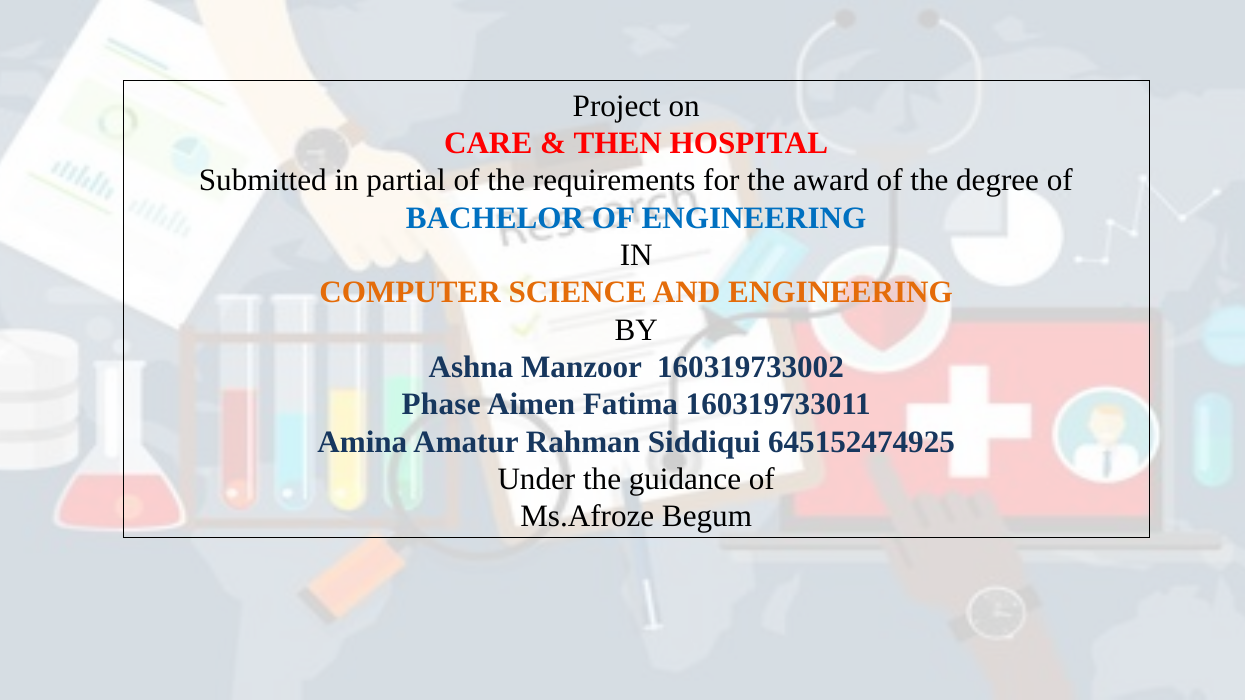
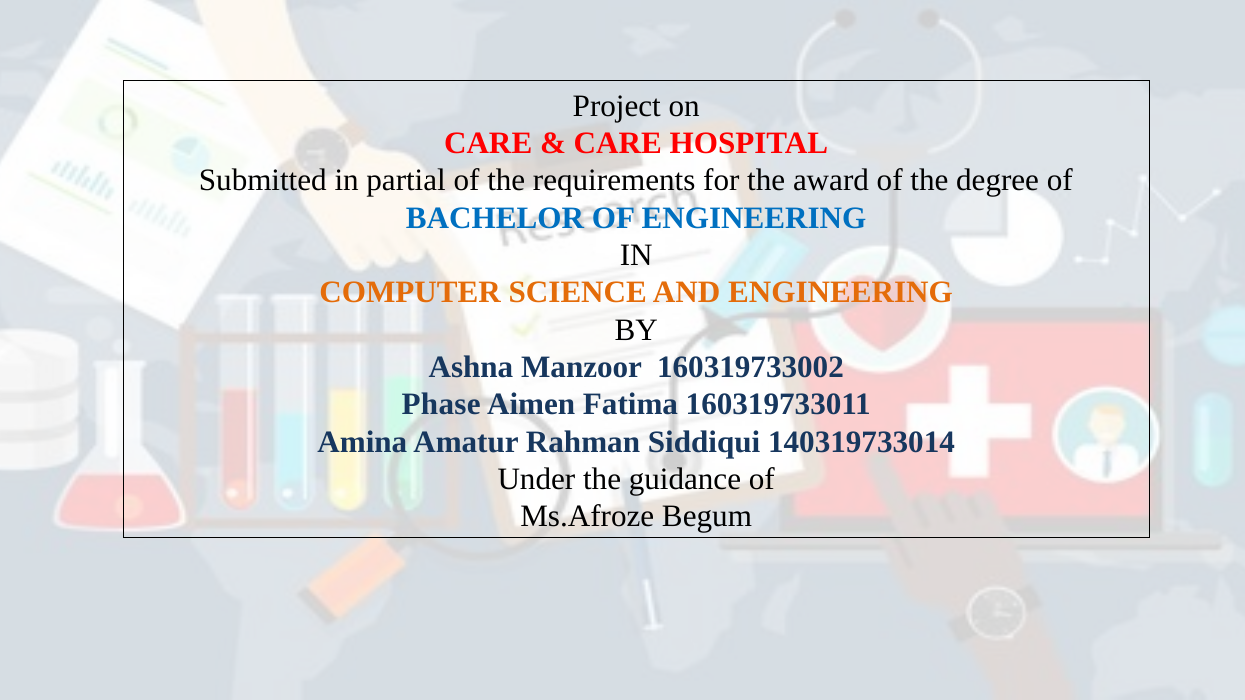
THEN at (618, 143): THEN -> CARE
645152474925: 645152474925 -> 140319733014
